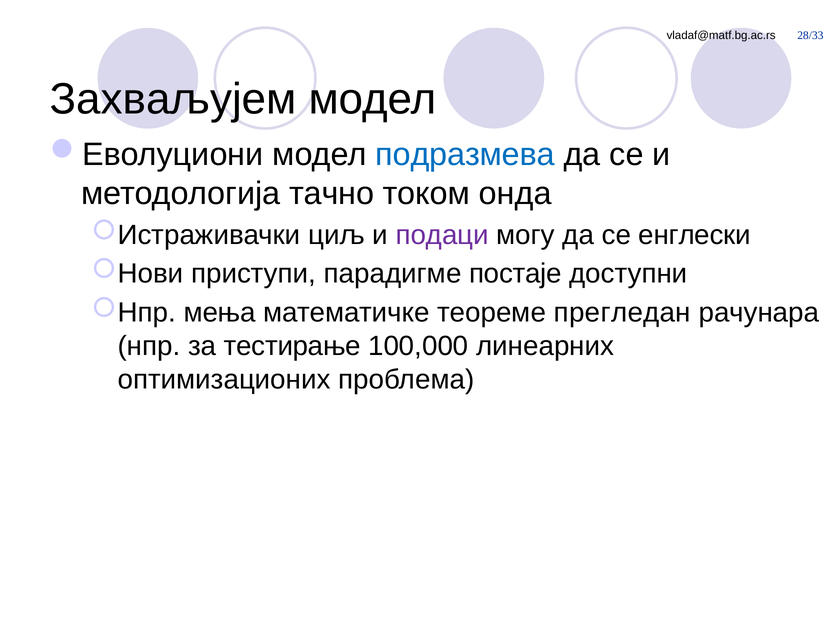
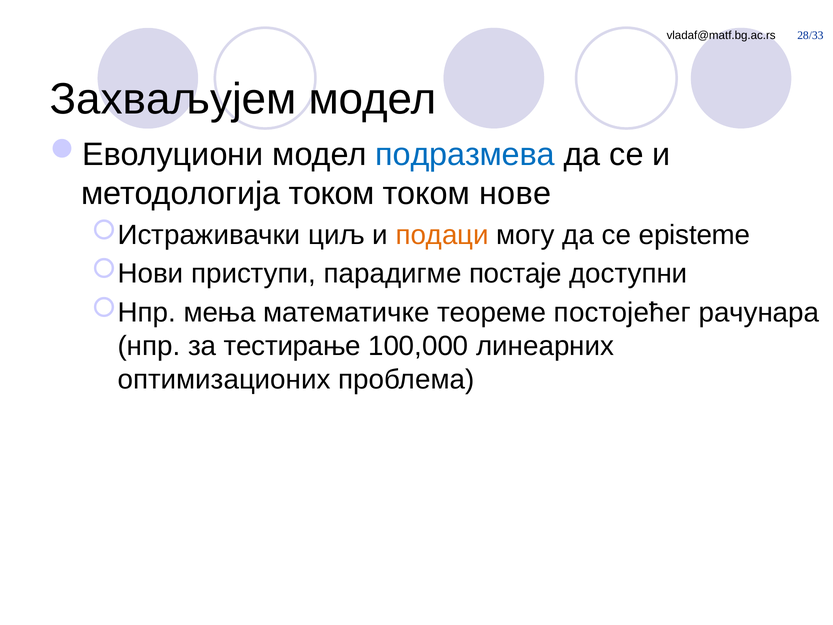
методологија тачно: тачно -> током
онда: онда -> нове
подаци colour: purple -> orange
енглески: енглески -> episteme
прегледан: прегледан -> постојећег
